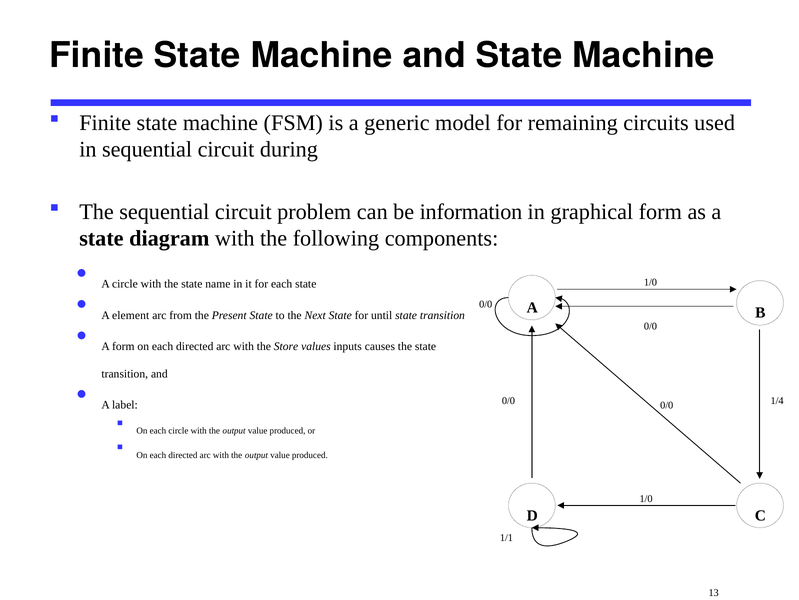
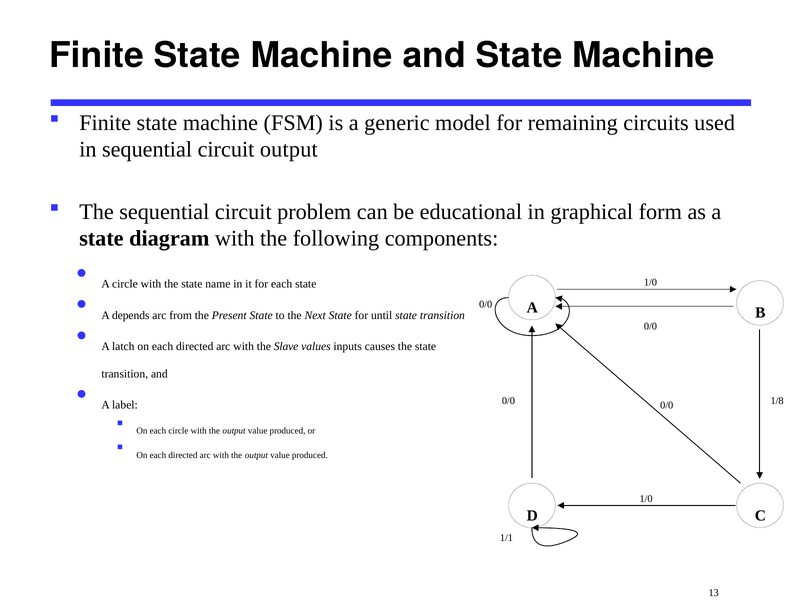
circuit during: during -> output
information: information -> educational
element: element -> depends
A form: form -> latch
Store: Store -> Slave
1/4: 1/4 -> 1/8
